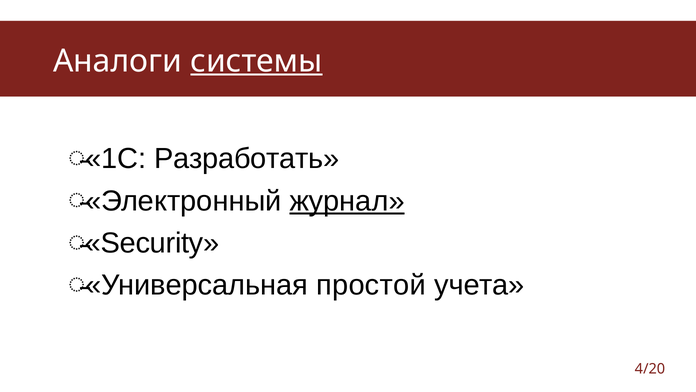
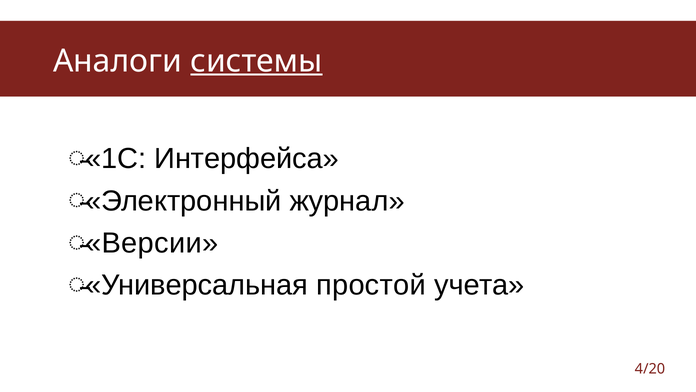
Разработать: Разработать -> Интерфейса
журнал underline: present -> none
Security: Security -> Версии
